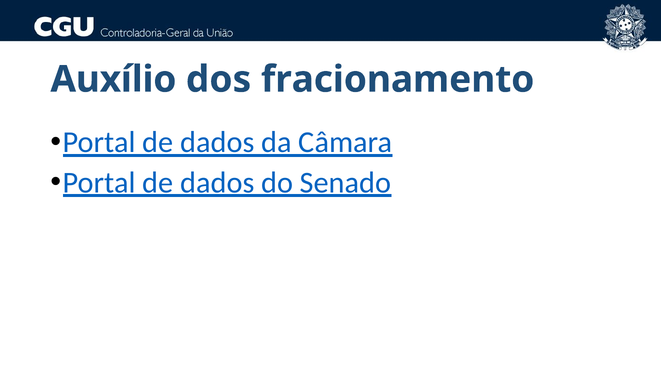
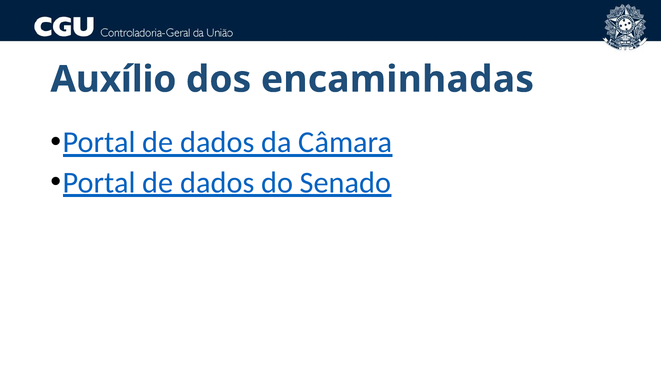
fracionamento: fracionamento -> encaminhadas
